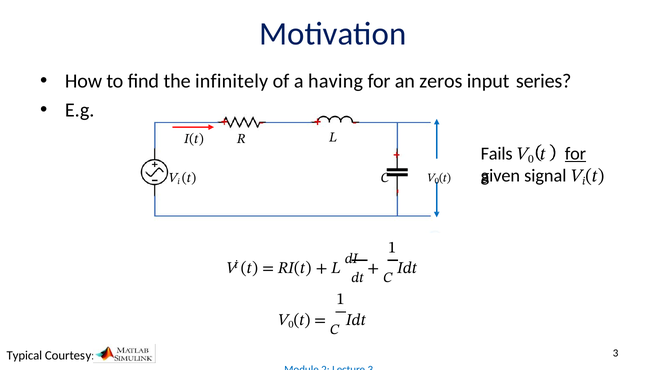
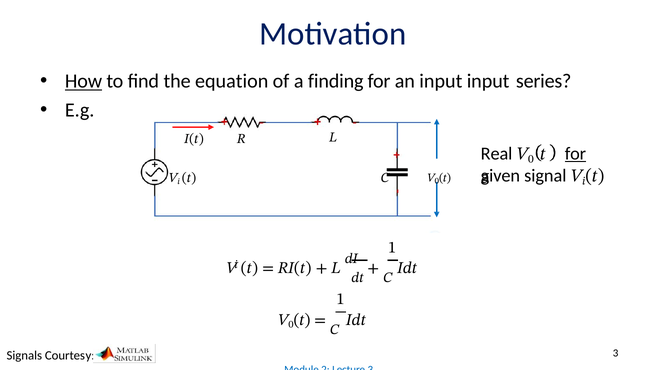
How underline: none -> present
infinitely: infinitely -> equation
having: having -> finding
an zeros: zeros -> input
Fails: Fails -> Real
Typical: Typical -> Signals
